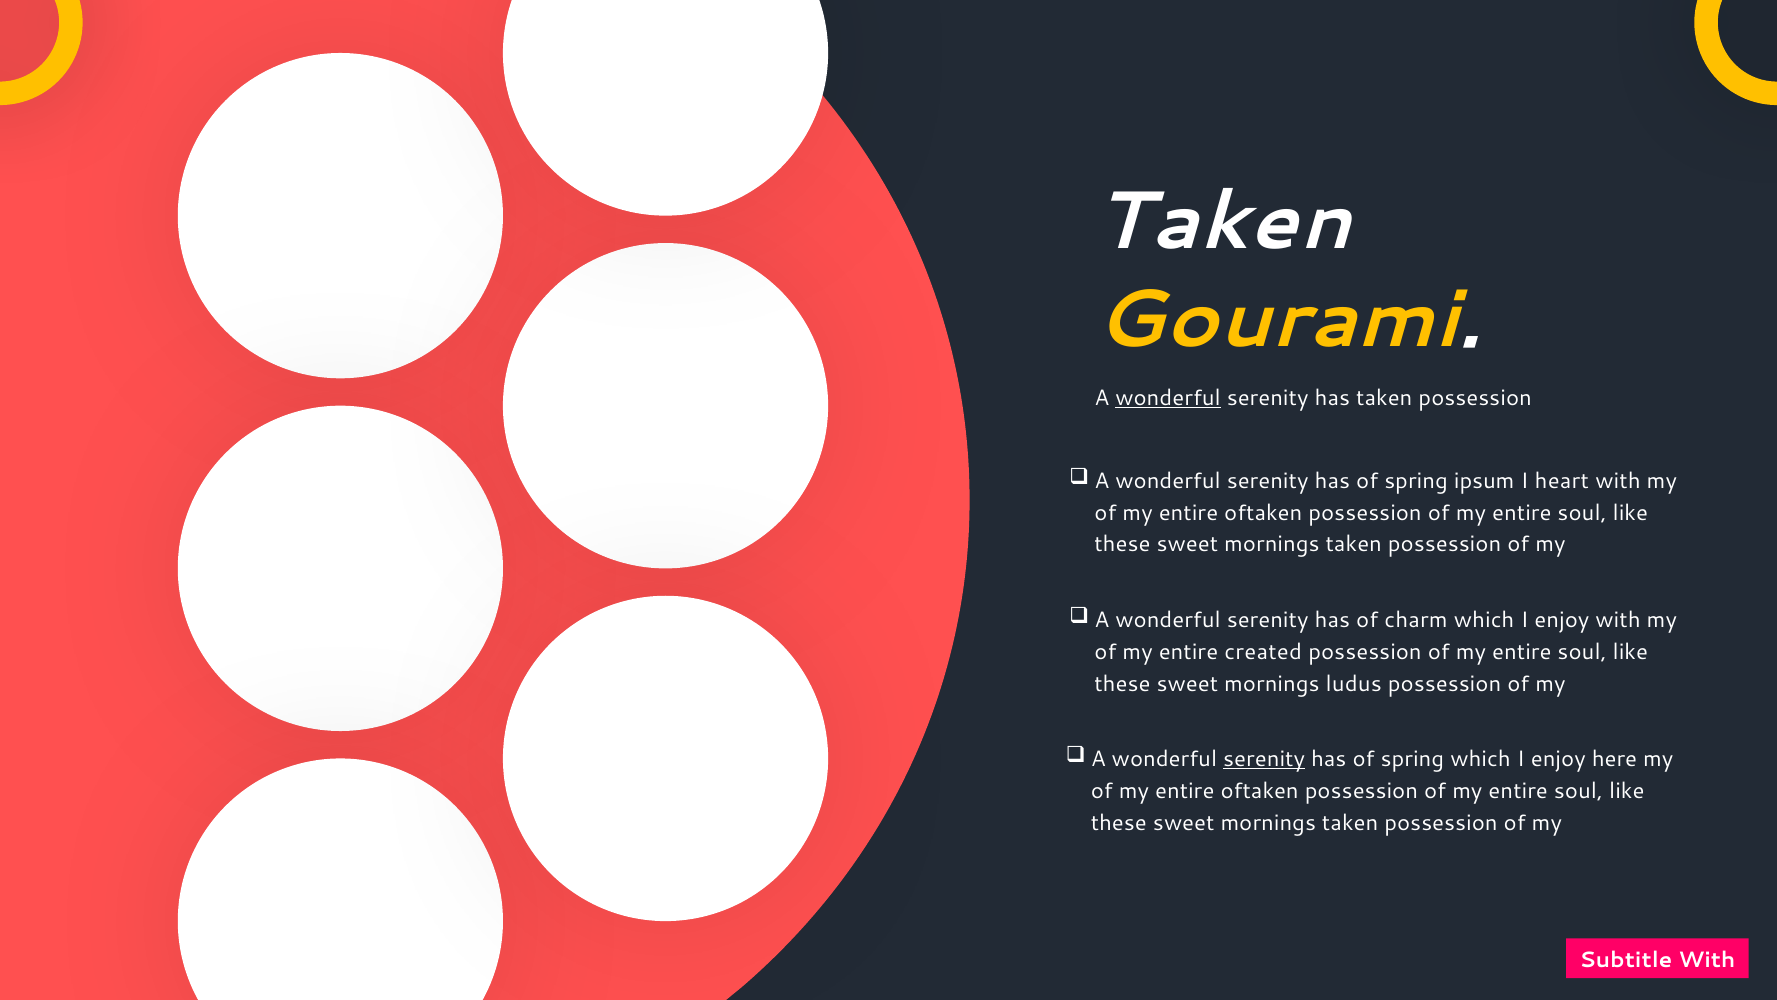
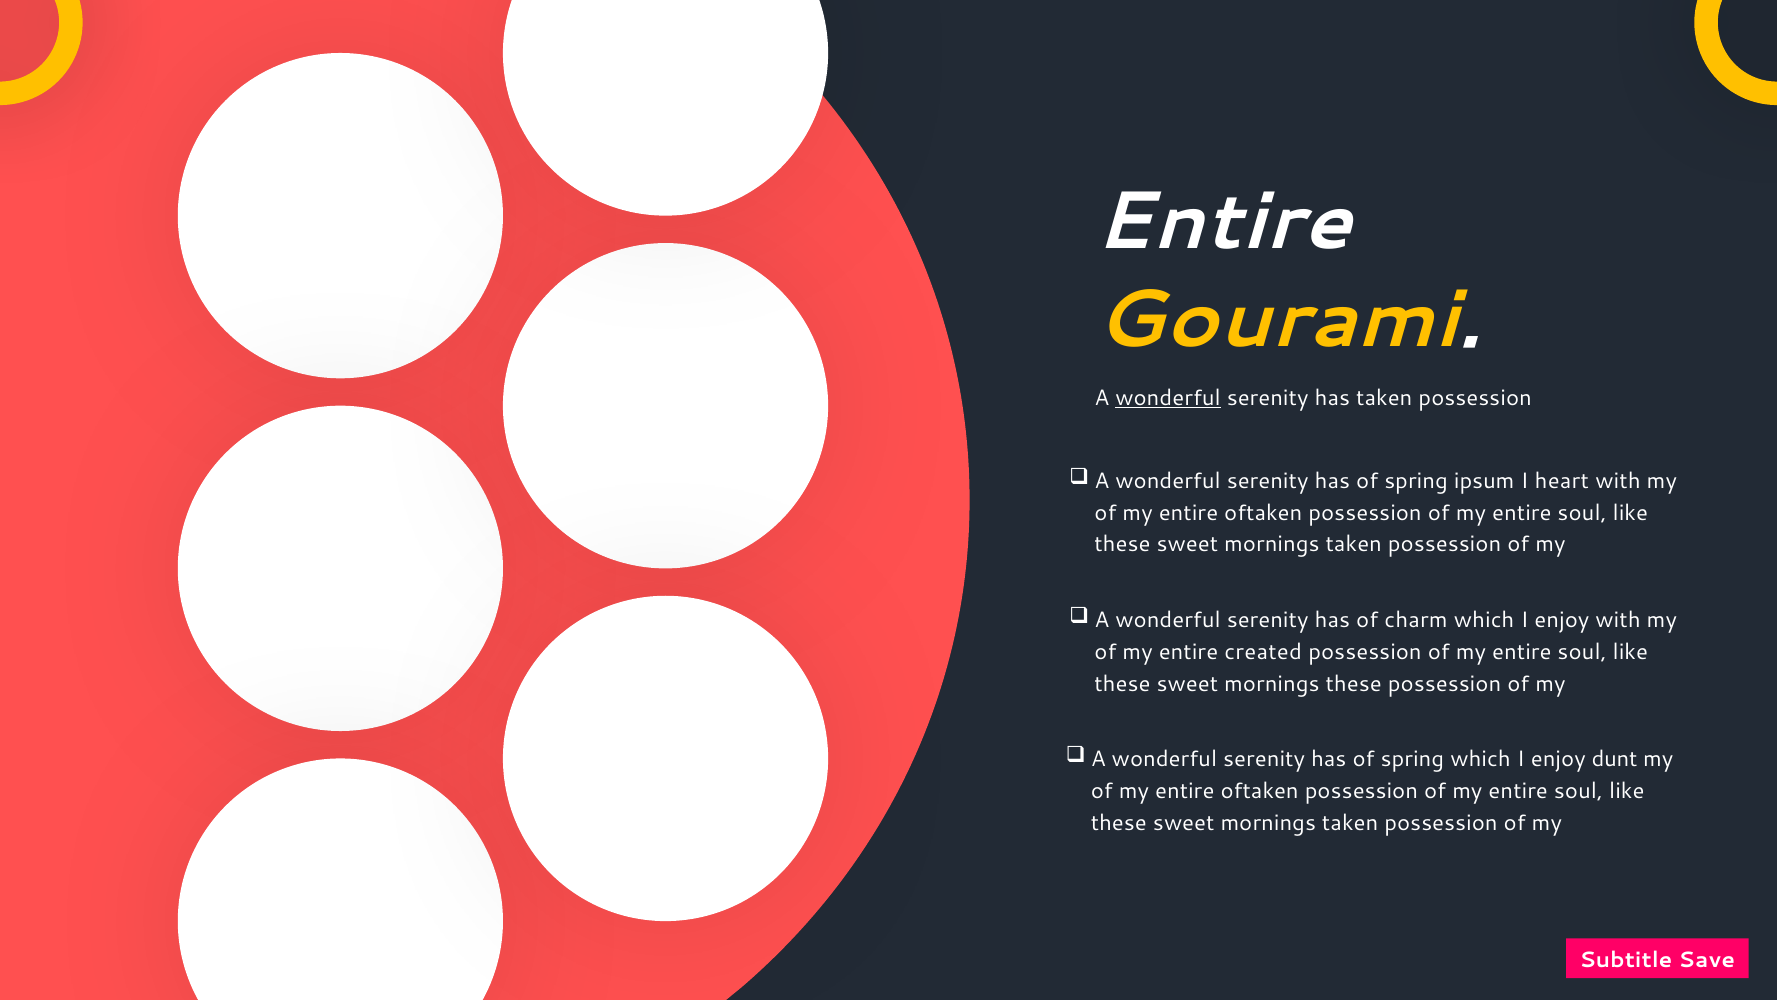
Taken at (1223, 221): Taken -> Entire
mornings ludus: ludus -> these
serenity at (1264, 759) underline: present -> none
here: here -> dunt
Subtitle With: With -> Save
